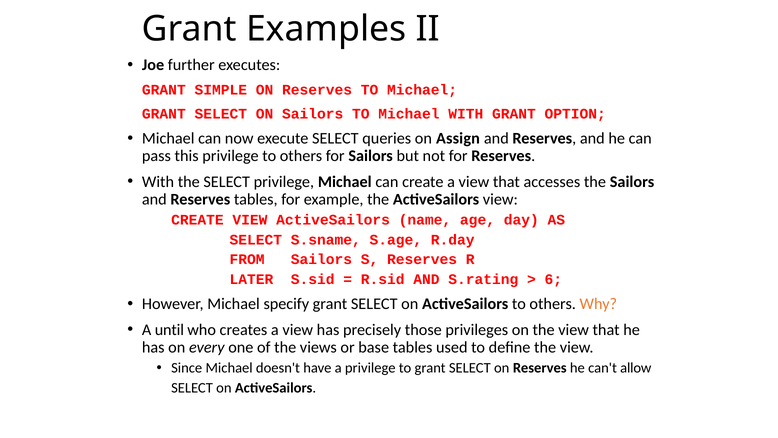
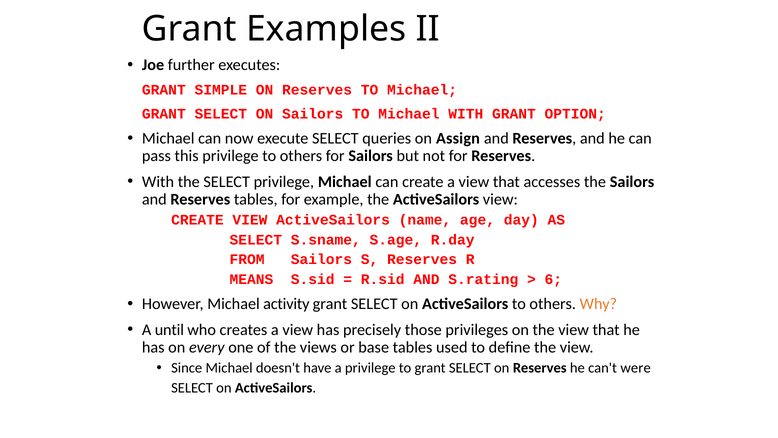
LATER: LATER -> MEANS
specify: specify -> activity
allow: allow -> were
